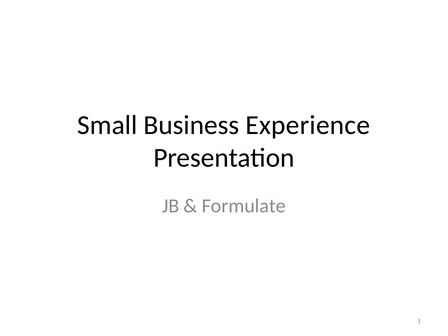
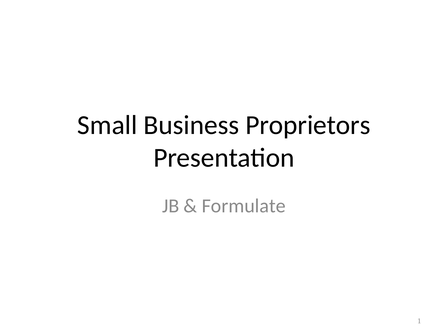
Experience: Experience -> Proprietors
